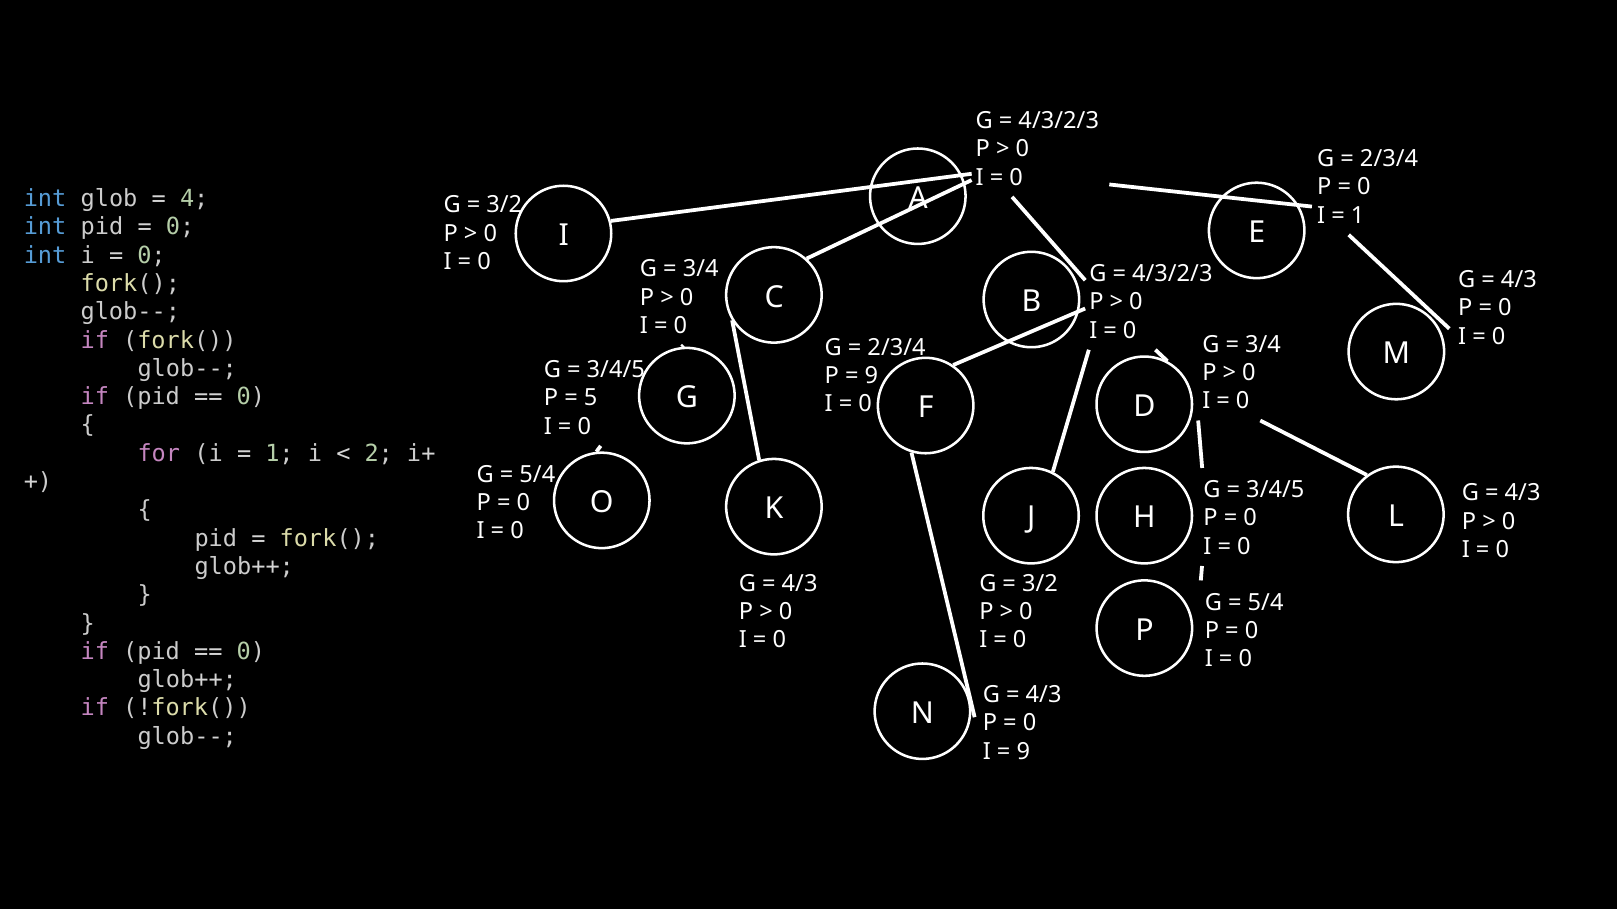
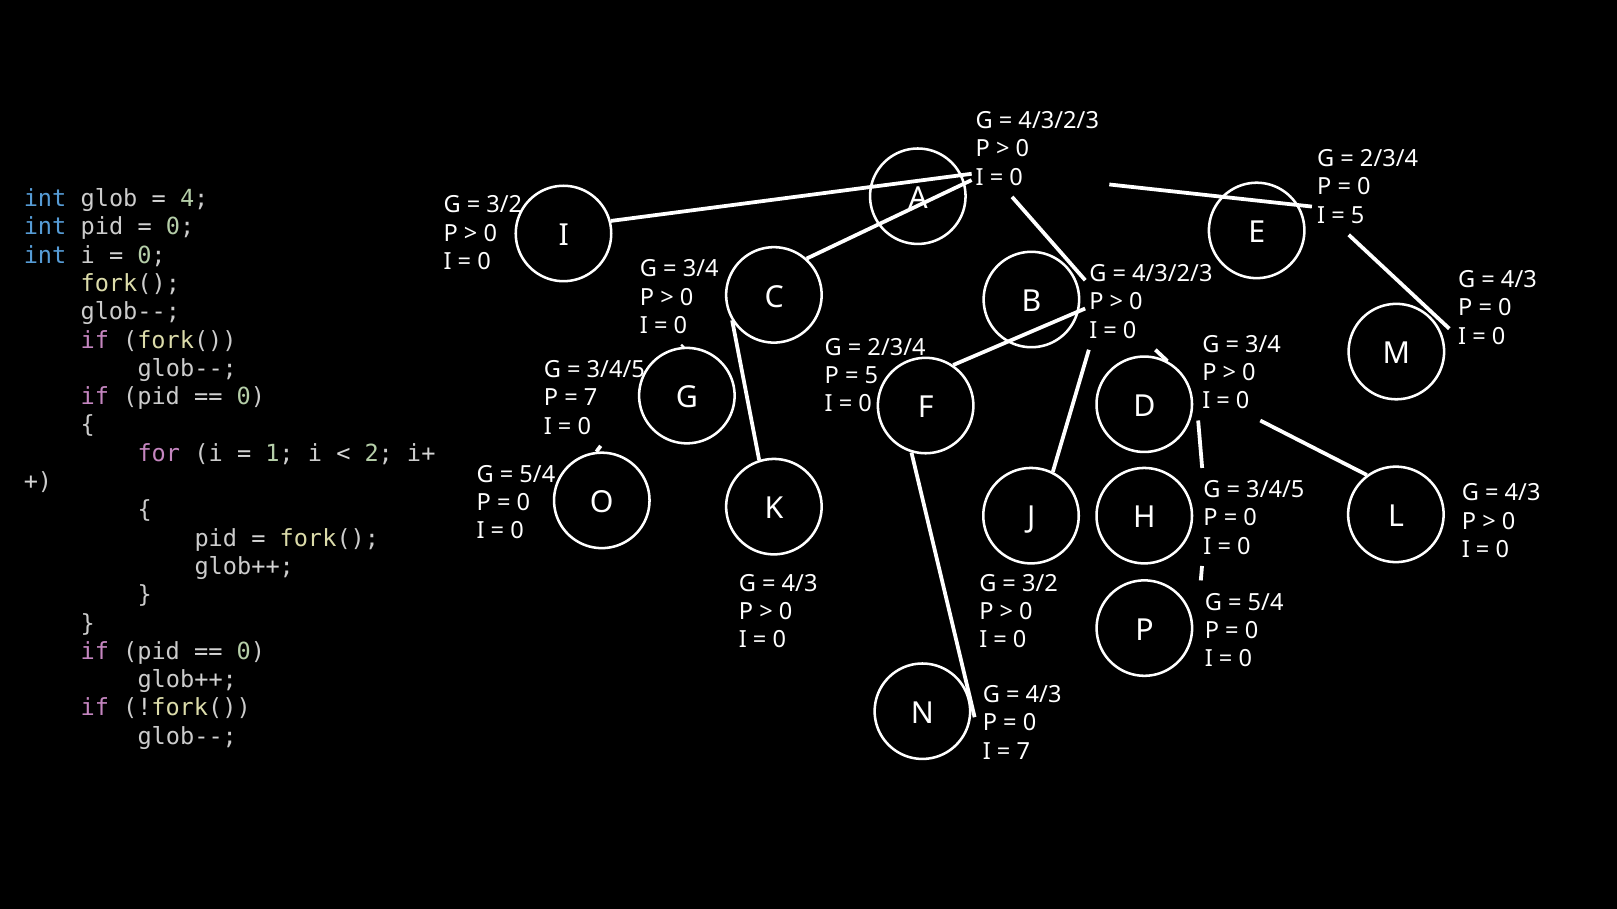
1 at (1358, 215): 1 -> 5
9 at (871, 376): 9 -> 5
5 at (591, 398): 5 -> 7
9 at (1023, 752): 9 -> 7
